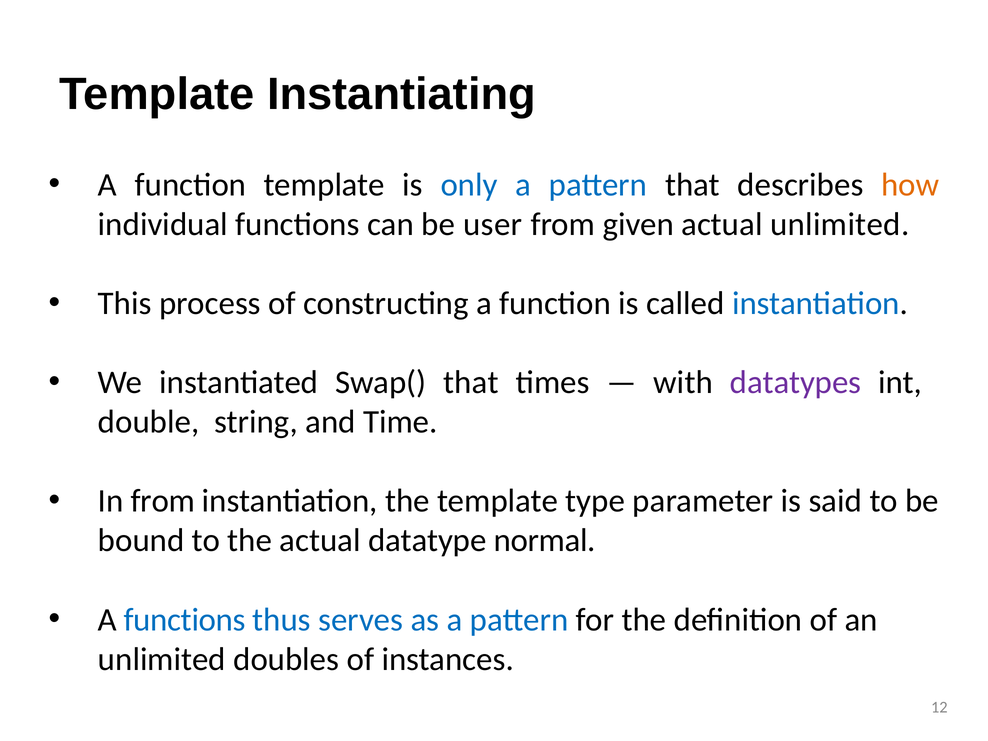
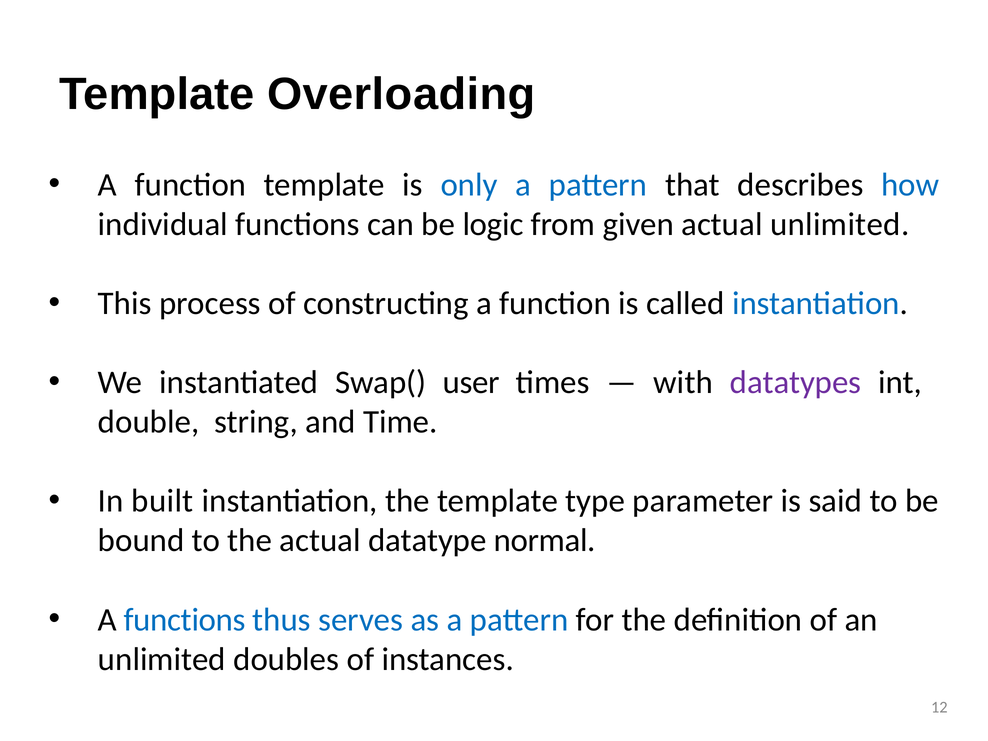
Instantiating: Instantiating -> Overloading
how colour: orange -> blue
user: user -> logic
Swap( that: that -> user
In from: from -> built
